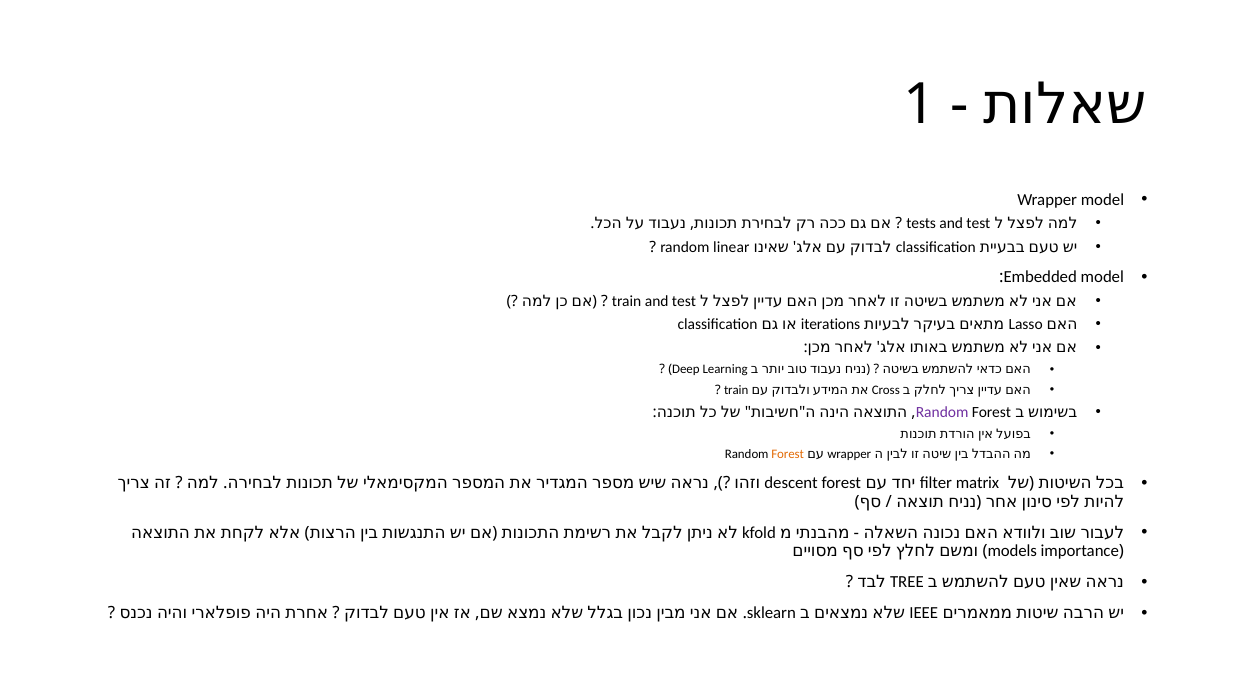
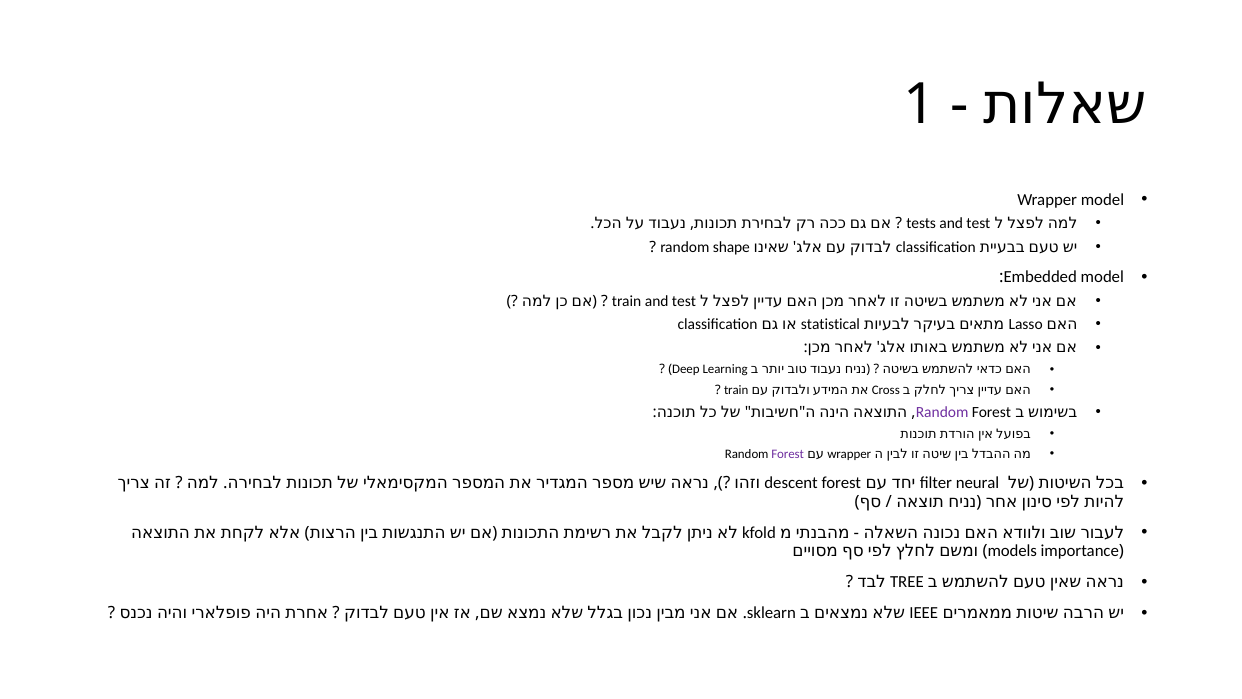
linear: linear -> shape
iterations: iterations -> statistical
Forest at (788, 454) colour: orange -> purple
matrix: matrix -> neural
